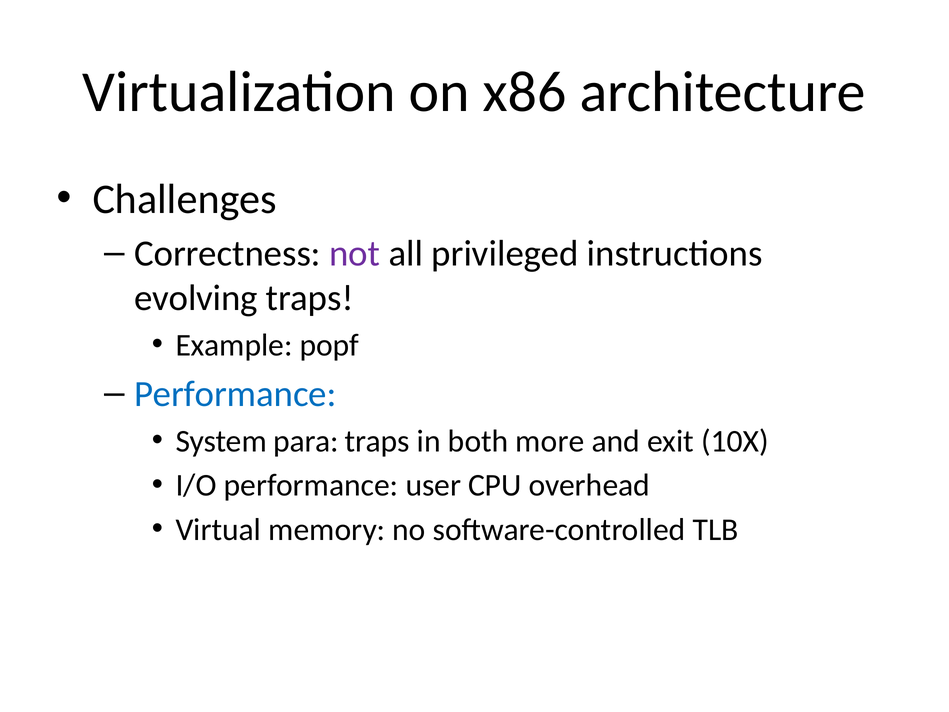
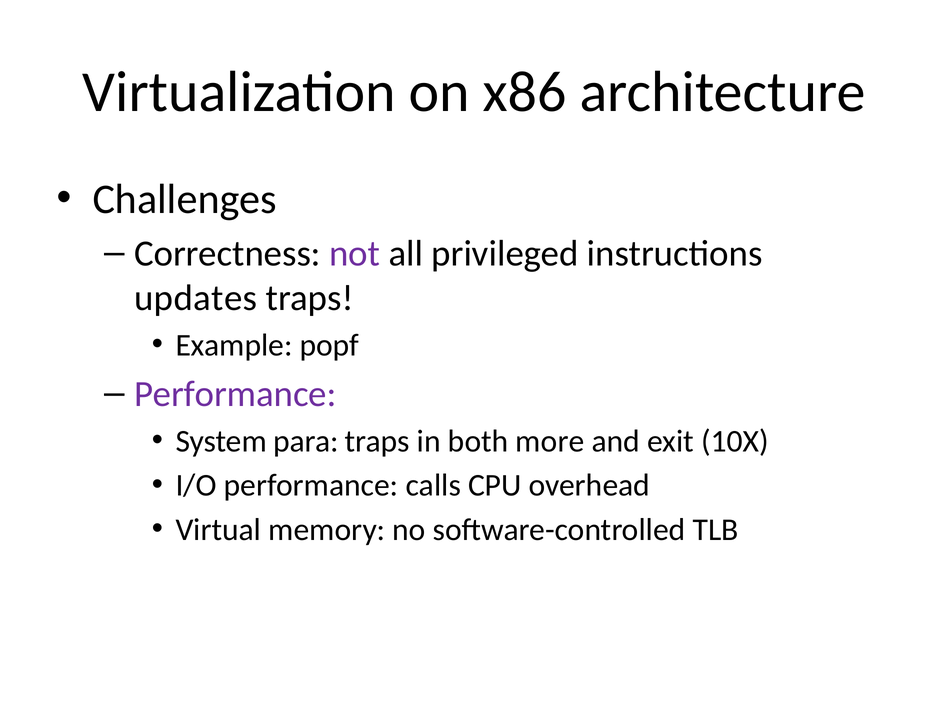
evolving: evolving -> updates
Performance at (235, 394) colour: blue -> purple
user: user -> calls
